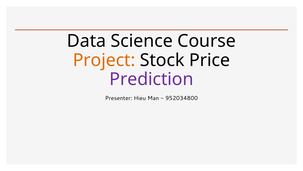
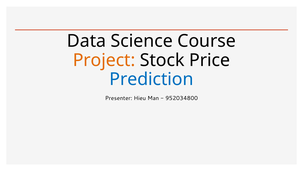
Prediction colour: purple -> blue
